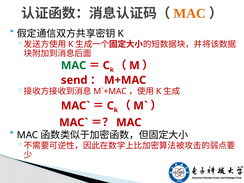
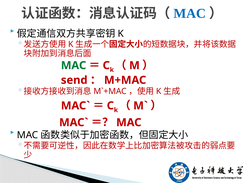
MAC at (190, 14) colour: orange -> blue
